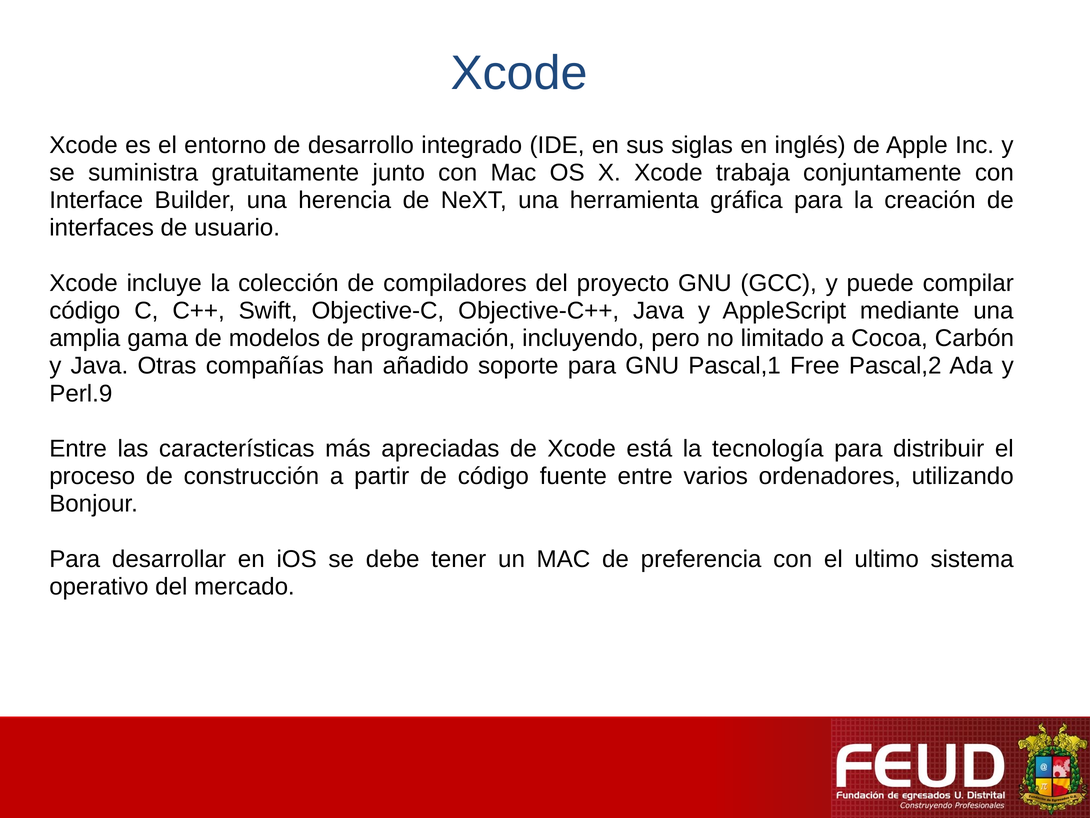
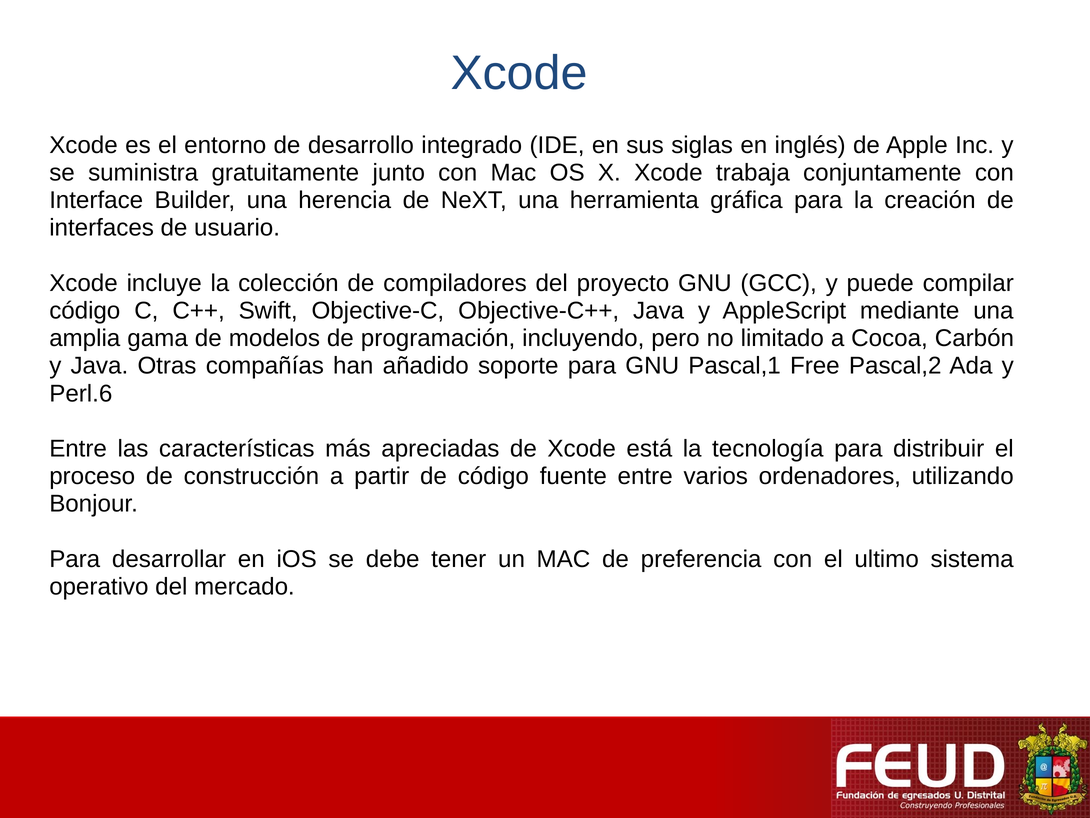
Perl.9: Perl.9 -> Perl.6
